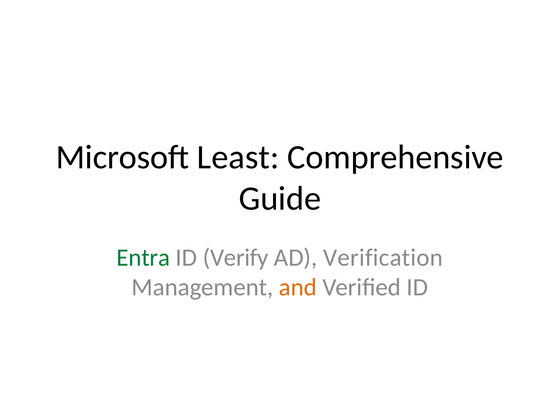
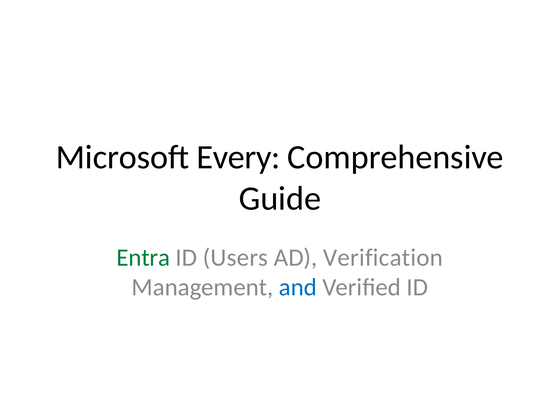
Least: Least -> Every
Verify: Verify -> Users
and colour: orange -> blue
